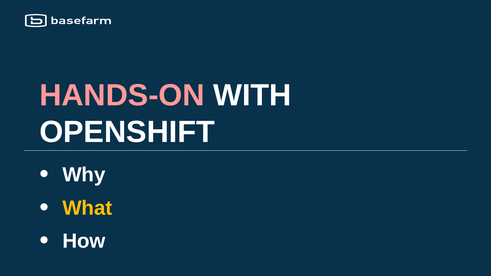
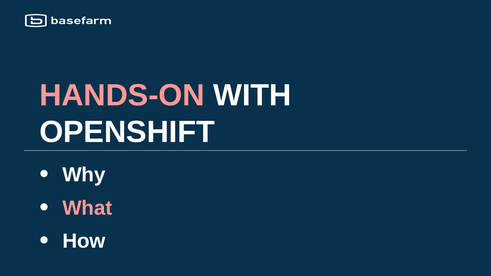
What colour: yellow -> pink
